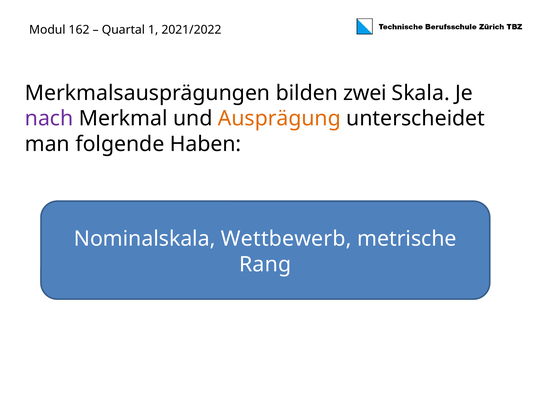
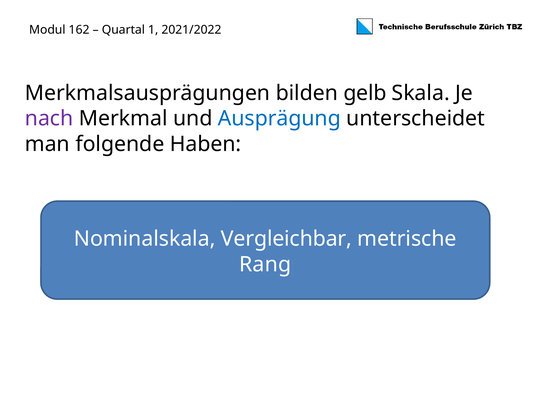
zwei: zwei -> gelb
Ausprägung colour: orange -> blue
Wettbewerb: Wettbewerb -> Vergleichbar
